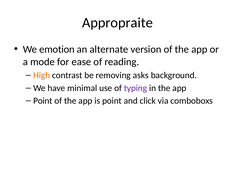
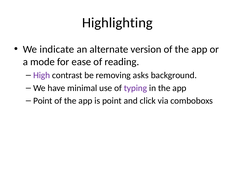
Appropraite: Appropraite -> Highlighting
emotion: emotion -> indicate
High colour: orange -> purple
